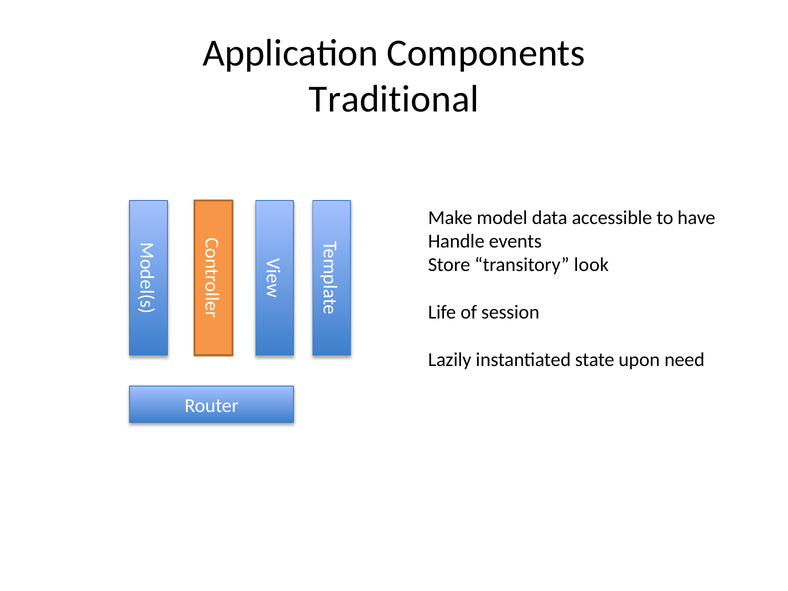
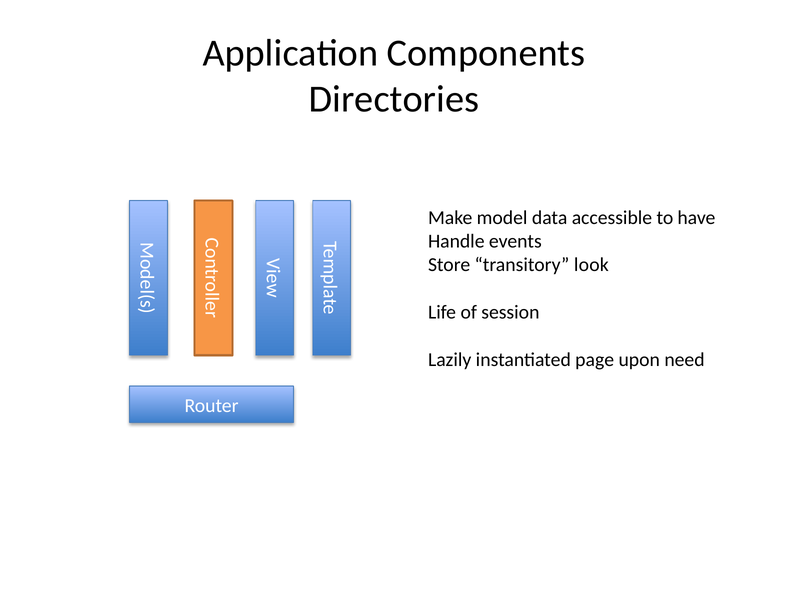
Traditional: Traditional -> Directories
state: state -> page
